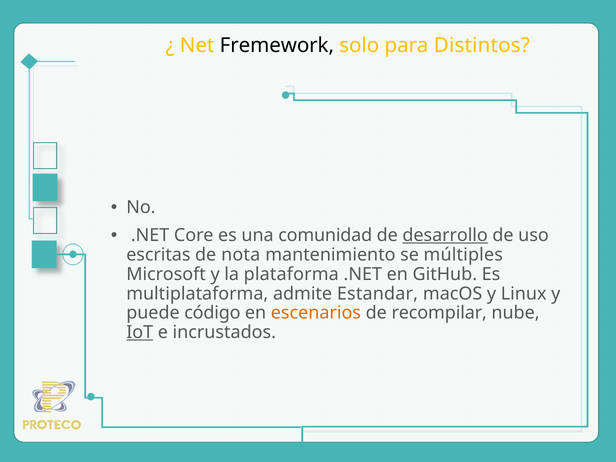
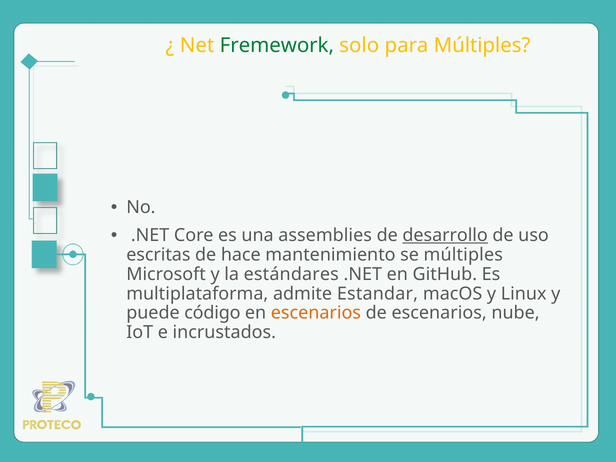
Fremework colour: black -> green
para Distintos: Distintos -> Múltiples
comunidad: comunidad -> assemblies
nota: nota -> hace
plataforma: plataforma -> estándares
de recompilar: recompilar -> escenarios
IoT underline: present -> none
